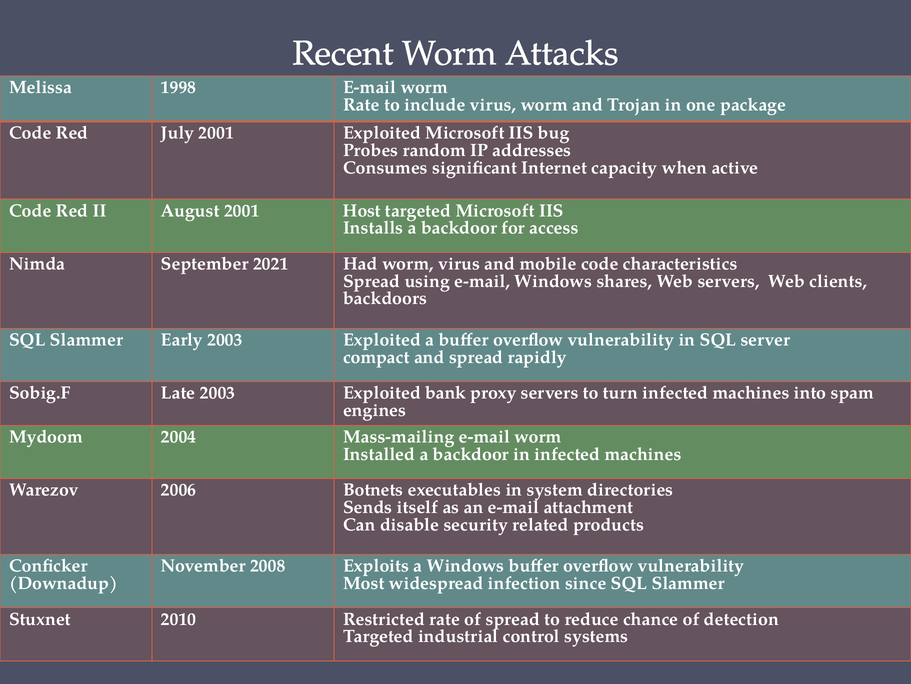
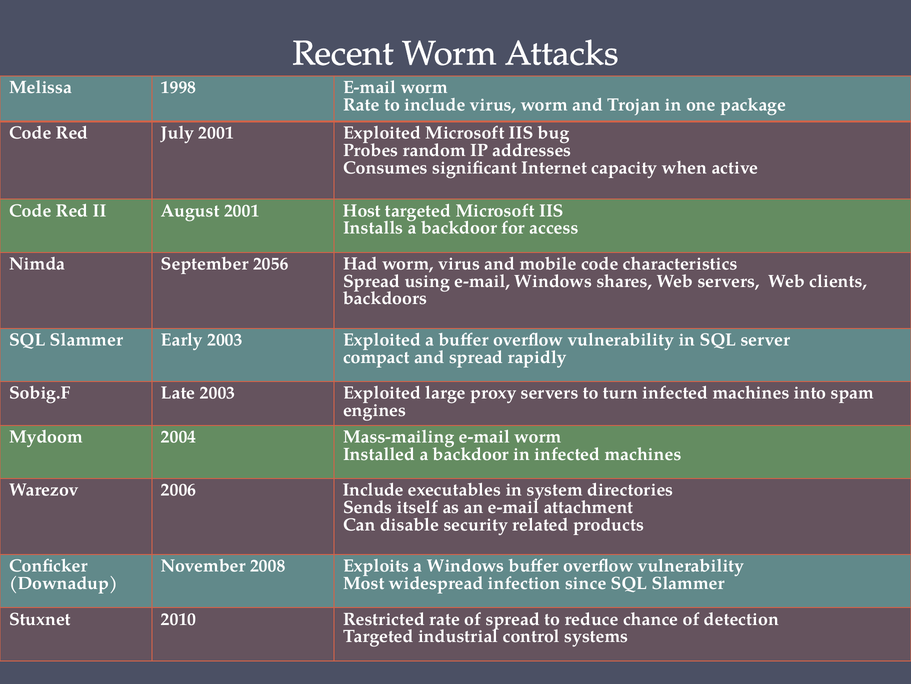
2021: 2021 -> 2056
bank: bank -> large
2006 Botnets: Botnets -> Include
